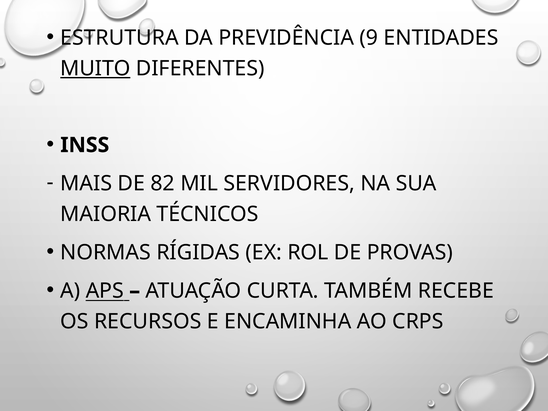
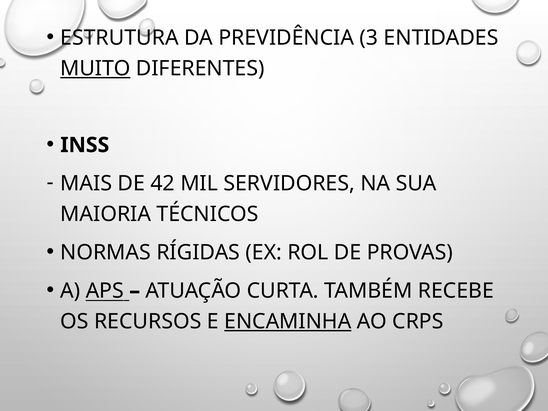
9: 9 -> 3
82: 82 -> 42
ENCAMINHA underline: none -> present
